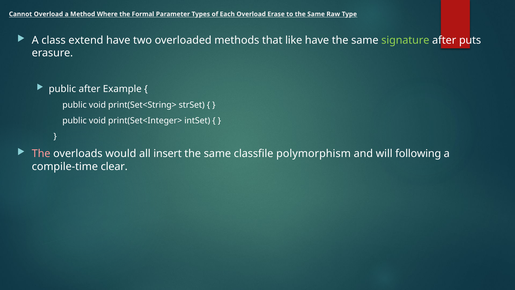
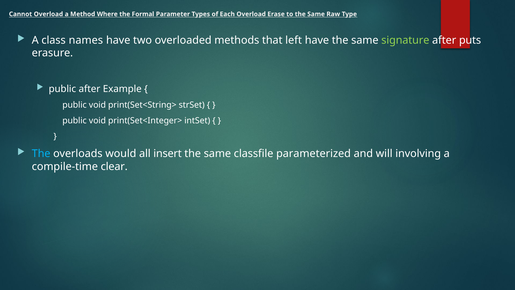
extend: extend -> names
like: like -> left
The at (41, 153) colour: pink -> light blue
polymorphism: polymorphism -> parameterized
following: following -> involving
